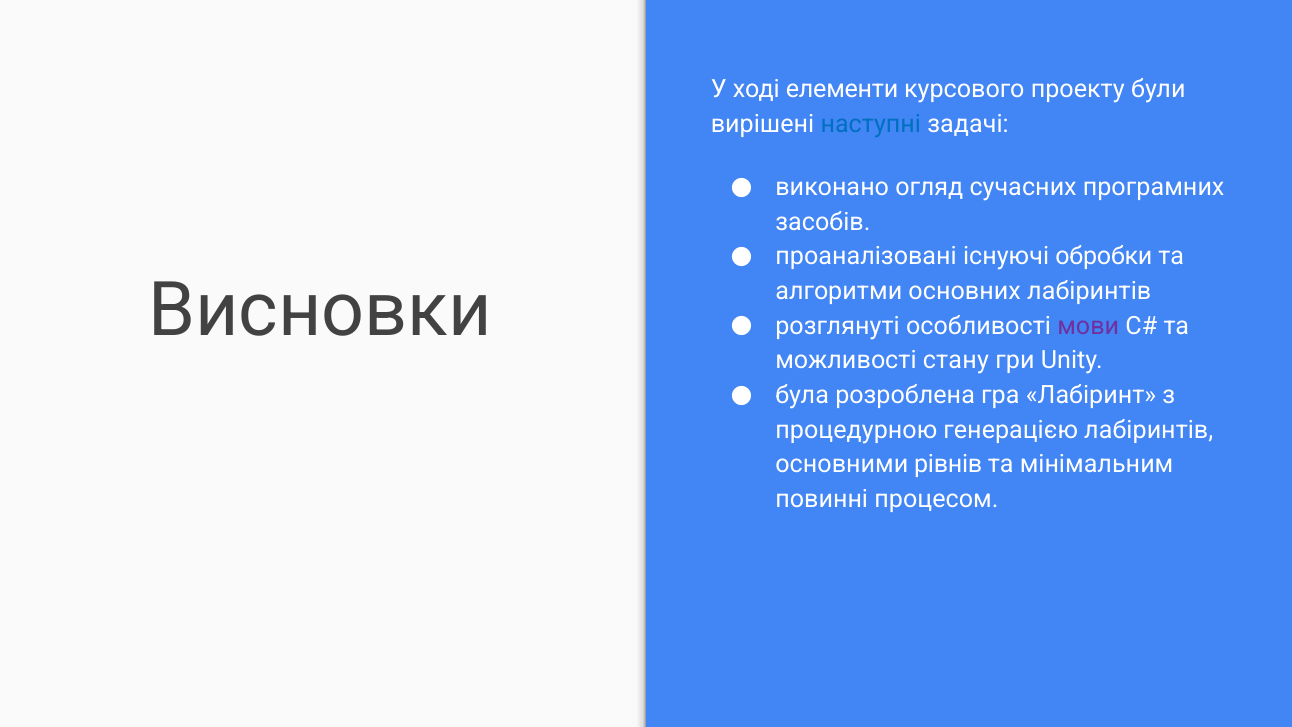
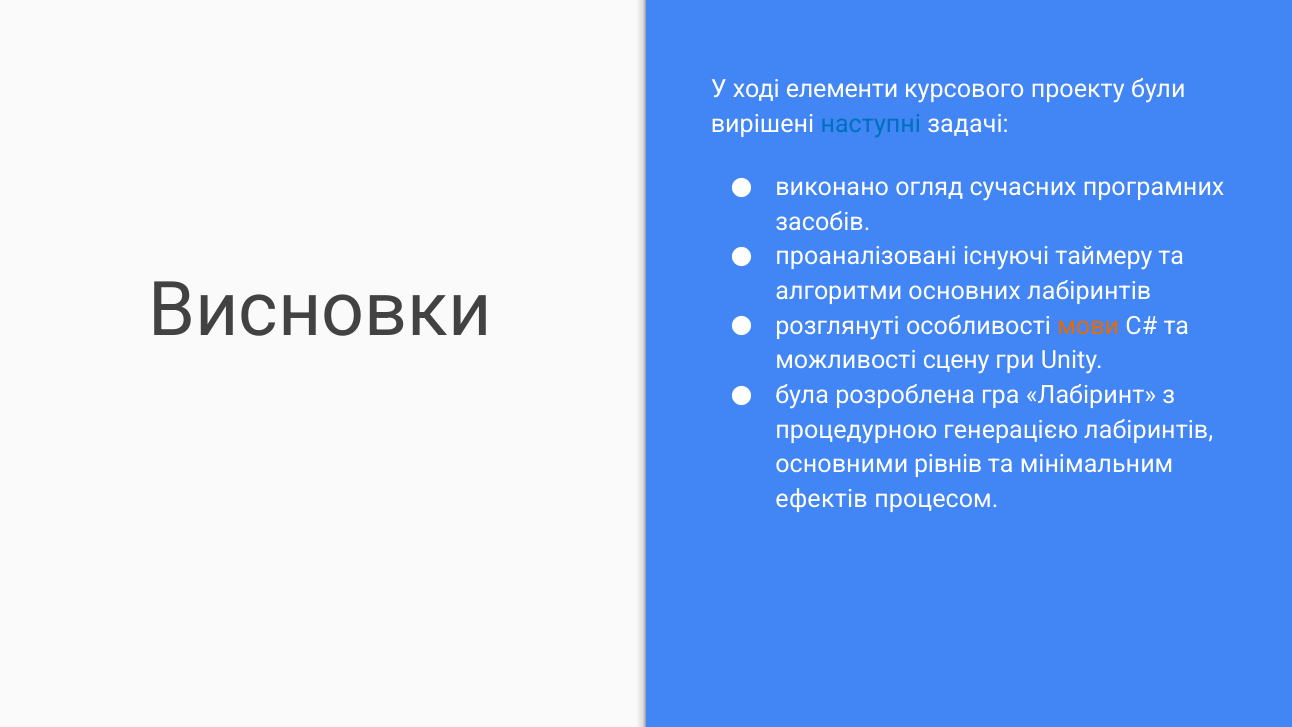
обробки: обробки -> таймеру
мови colour: purple -> orange
стану: стану -> сцену
повинні: повинні -> ефектів
